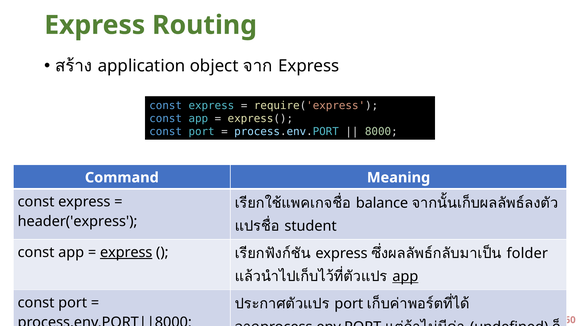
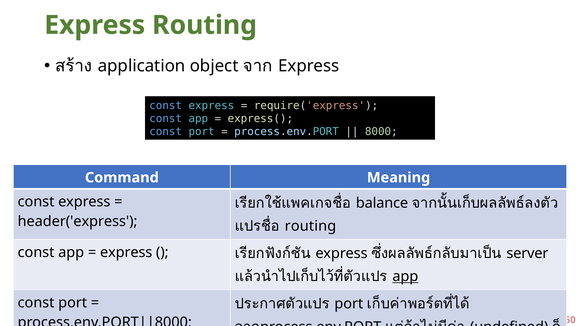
student at (311, 226): student -> routing
express at (126, 252) underline: present -> none
folder: folder -> server
